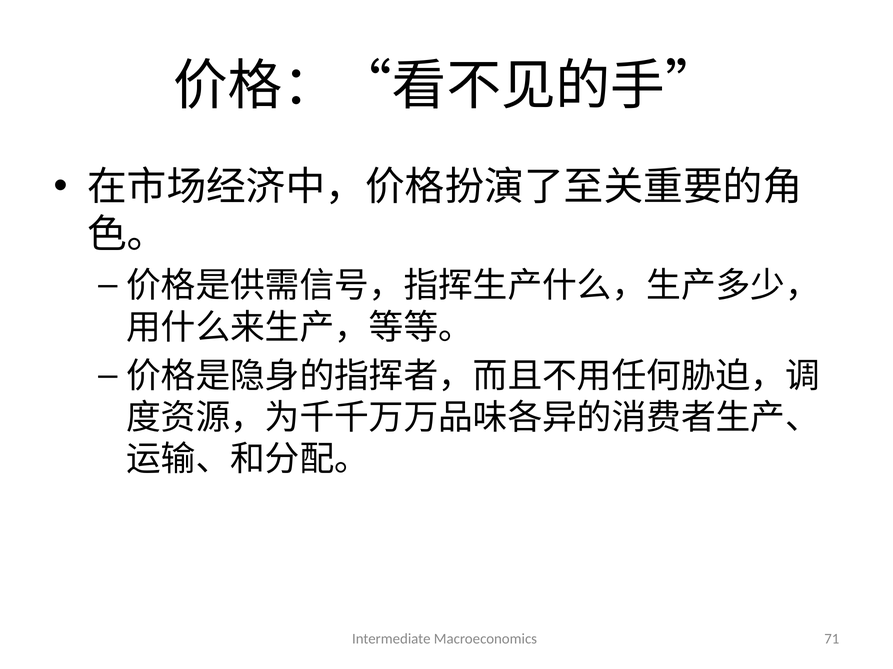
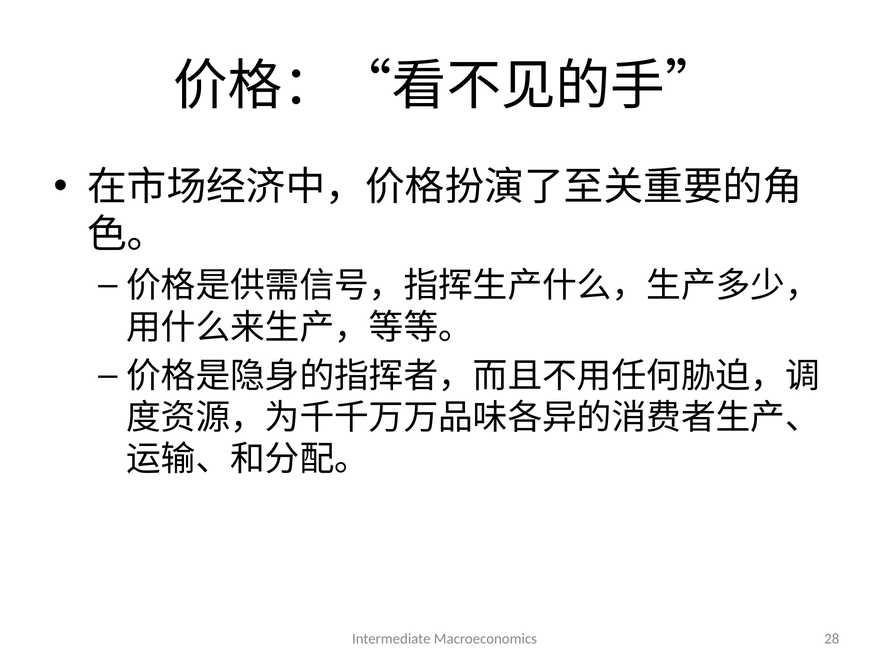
71: 71 -> 28
